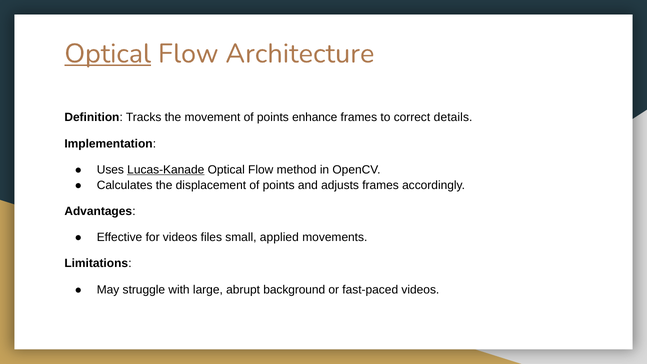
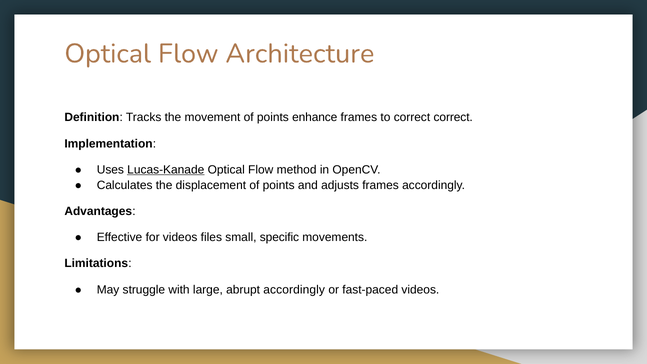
Optical at (108, 54) underline: present -> none
correct details: details -> correct
applied: applied -> specific
abrupt background: background -> accordingly
